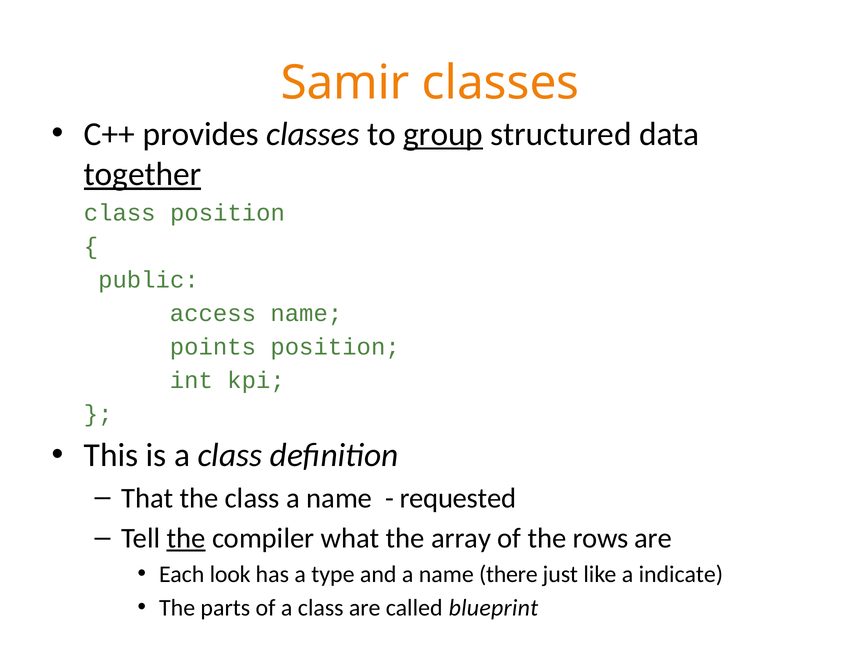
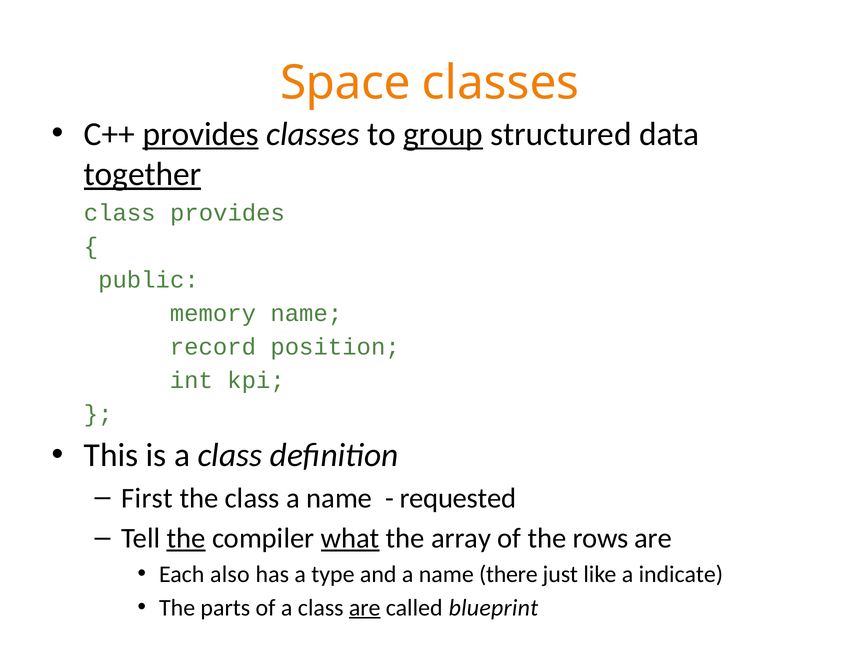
Samir: Samir -> Space
provides at (201, 134) underline: none -> present
class position: position -> provides
access: access -> memory
points: points -> record
That: That -> First
what underline: none -> present
look: look -> also
are at (365, 608) underline: none -> present
